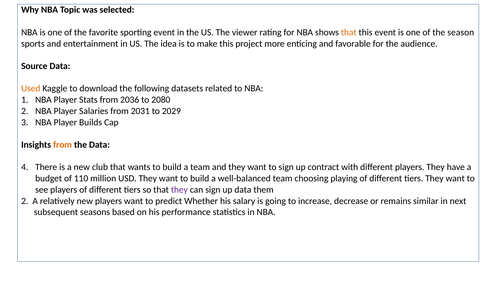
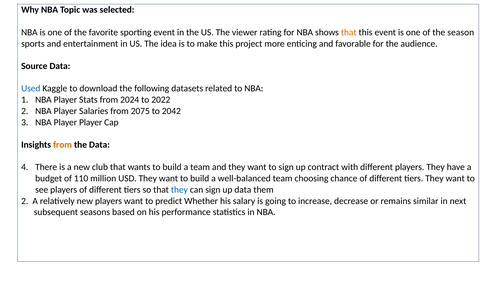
Used colour: orange -> blue
2036: 2036 -> 2024
2080: 2080 -> 2022
2031: 2031 -> 2075
2029: 2029 -> 2042
Player Builds: Builds -> Player
playing: playing -> chance
they at (179, 189) colour: purple -> blue
